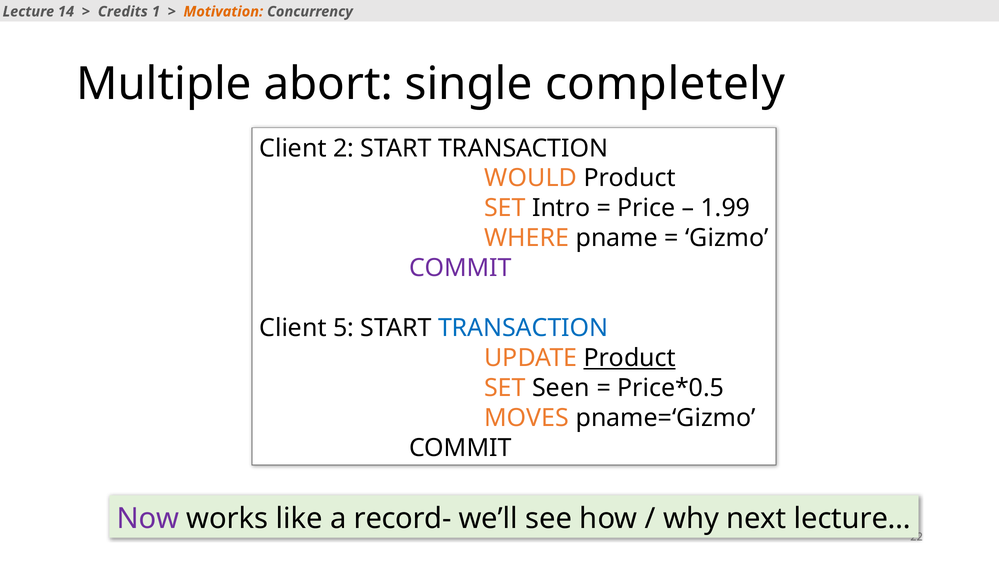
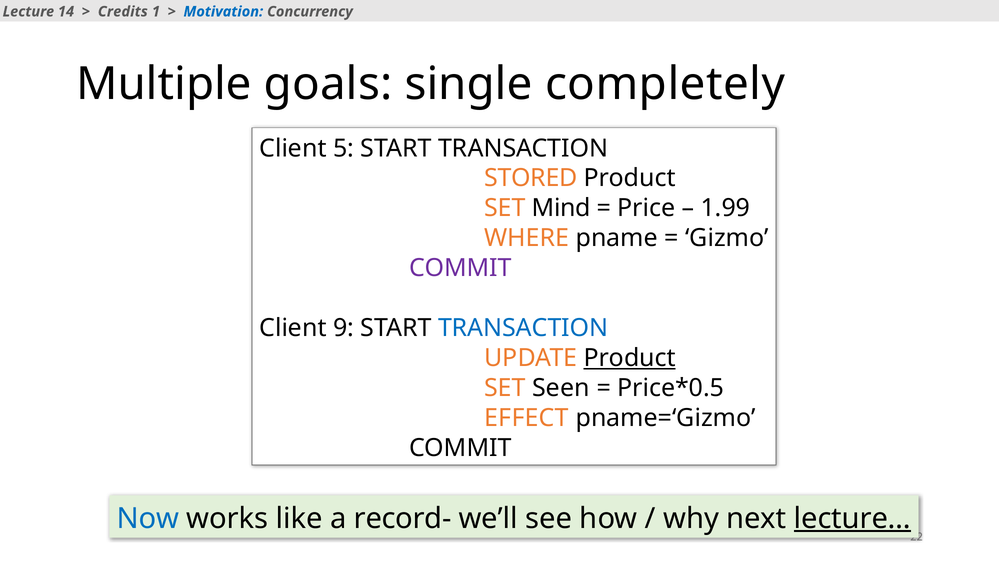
Motivation colour: orange -> blue
abort: abort -> goals
2: 2 -> 5
WOULD: WOULD -> STORED
Intro: Intro -> Mind
5: 5 -> 9
MOVES: MOVES -> EFFECT
Now colour: purple -> blue
lecture… underline: none -> present
